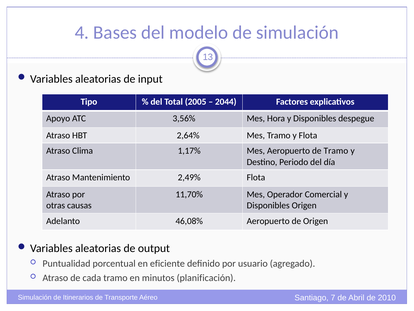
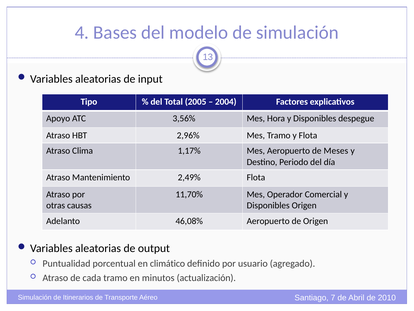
2044: 2044 -> 2004
2,64%: 2,64% -> 2,96%
de Tramo: Tramo -> Meses
eficiente: eficiente -> climático
planificación: planificación -> actualización
